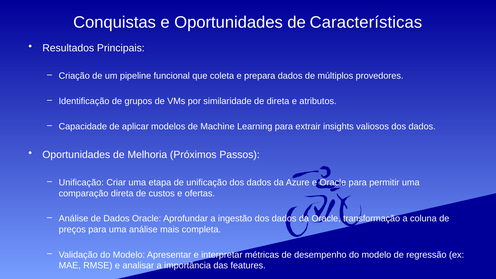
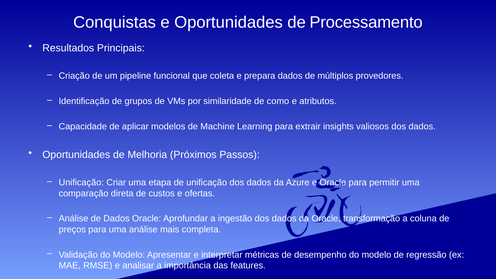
Características: Características -> Processamento
de direta: direta -> como
